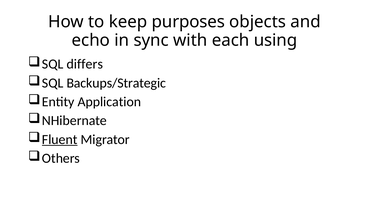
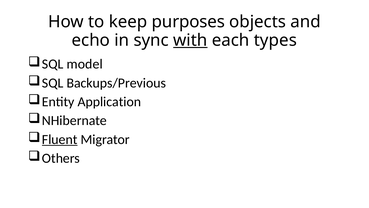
with underline: none -> present
using: using -> types
differs: differs -> model
Backups/Strategic: Backups/Strategic -> Backups/Previous
